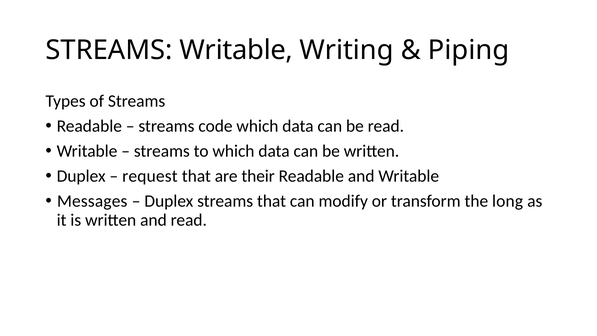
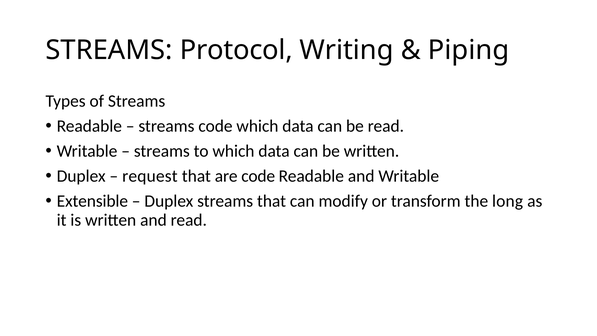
STREAMS Writable: Writable -> Protocol
are their: their -> code
Messages: Messages -> Extensible
